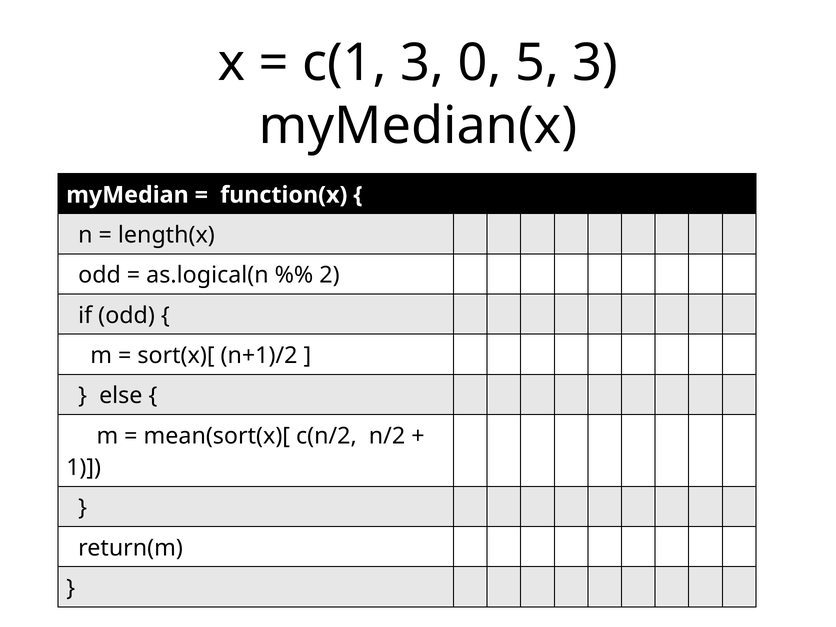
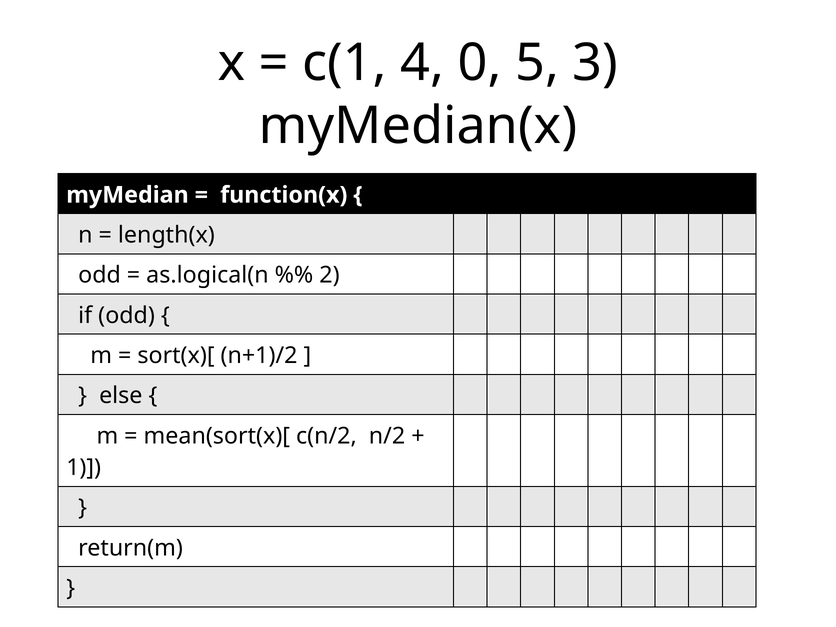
c(1 3: 3 -> 4
